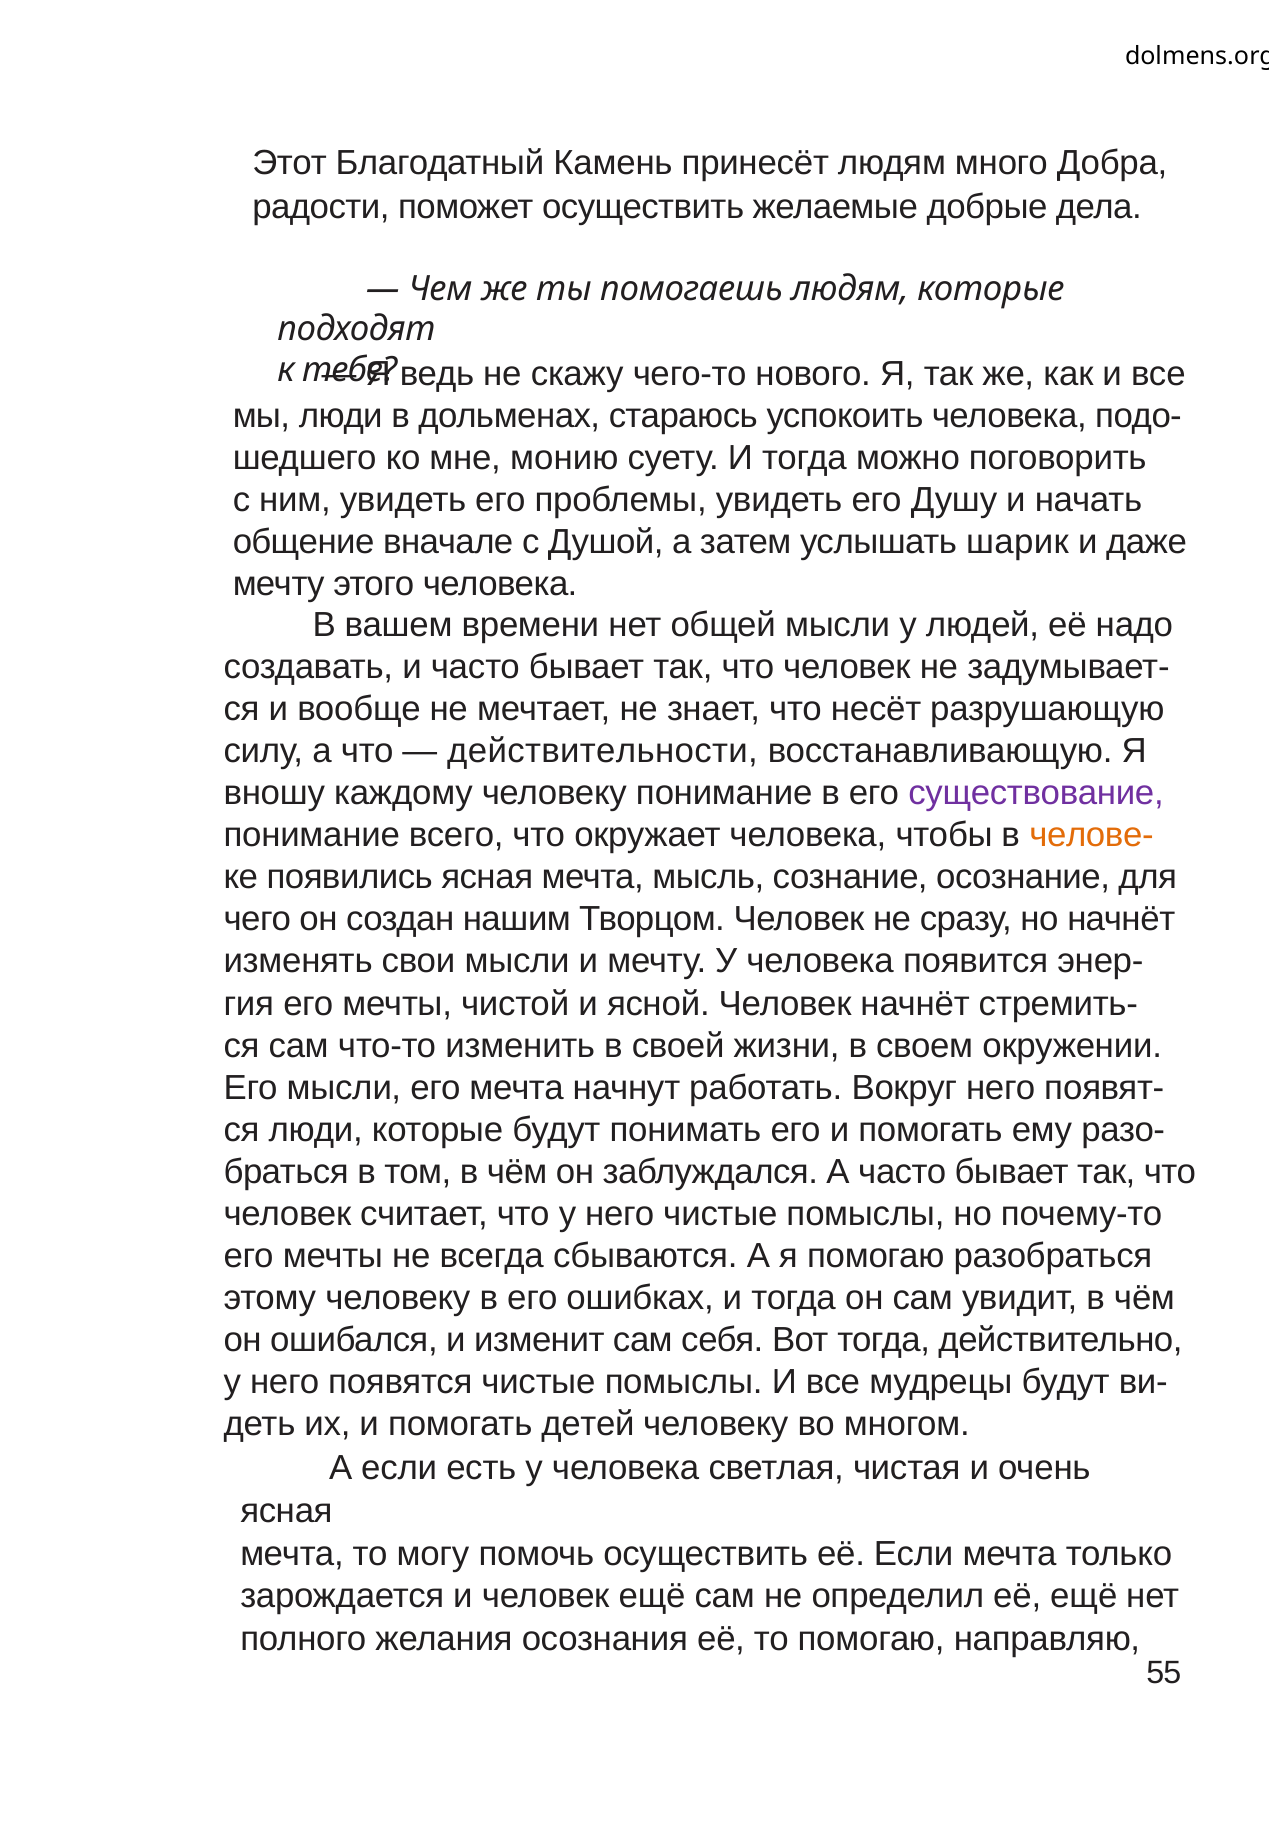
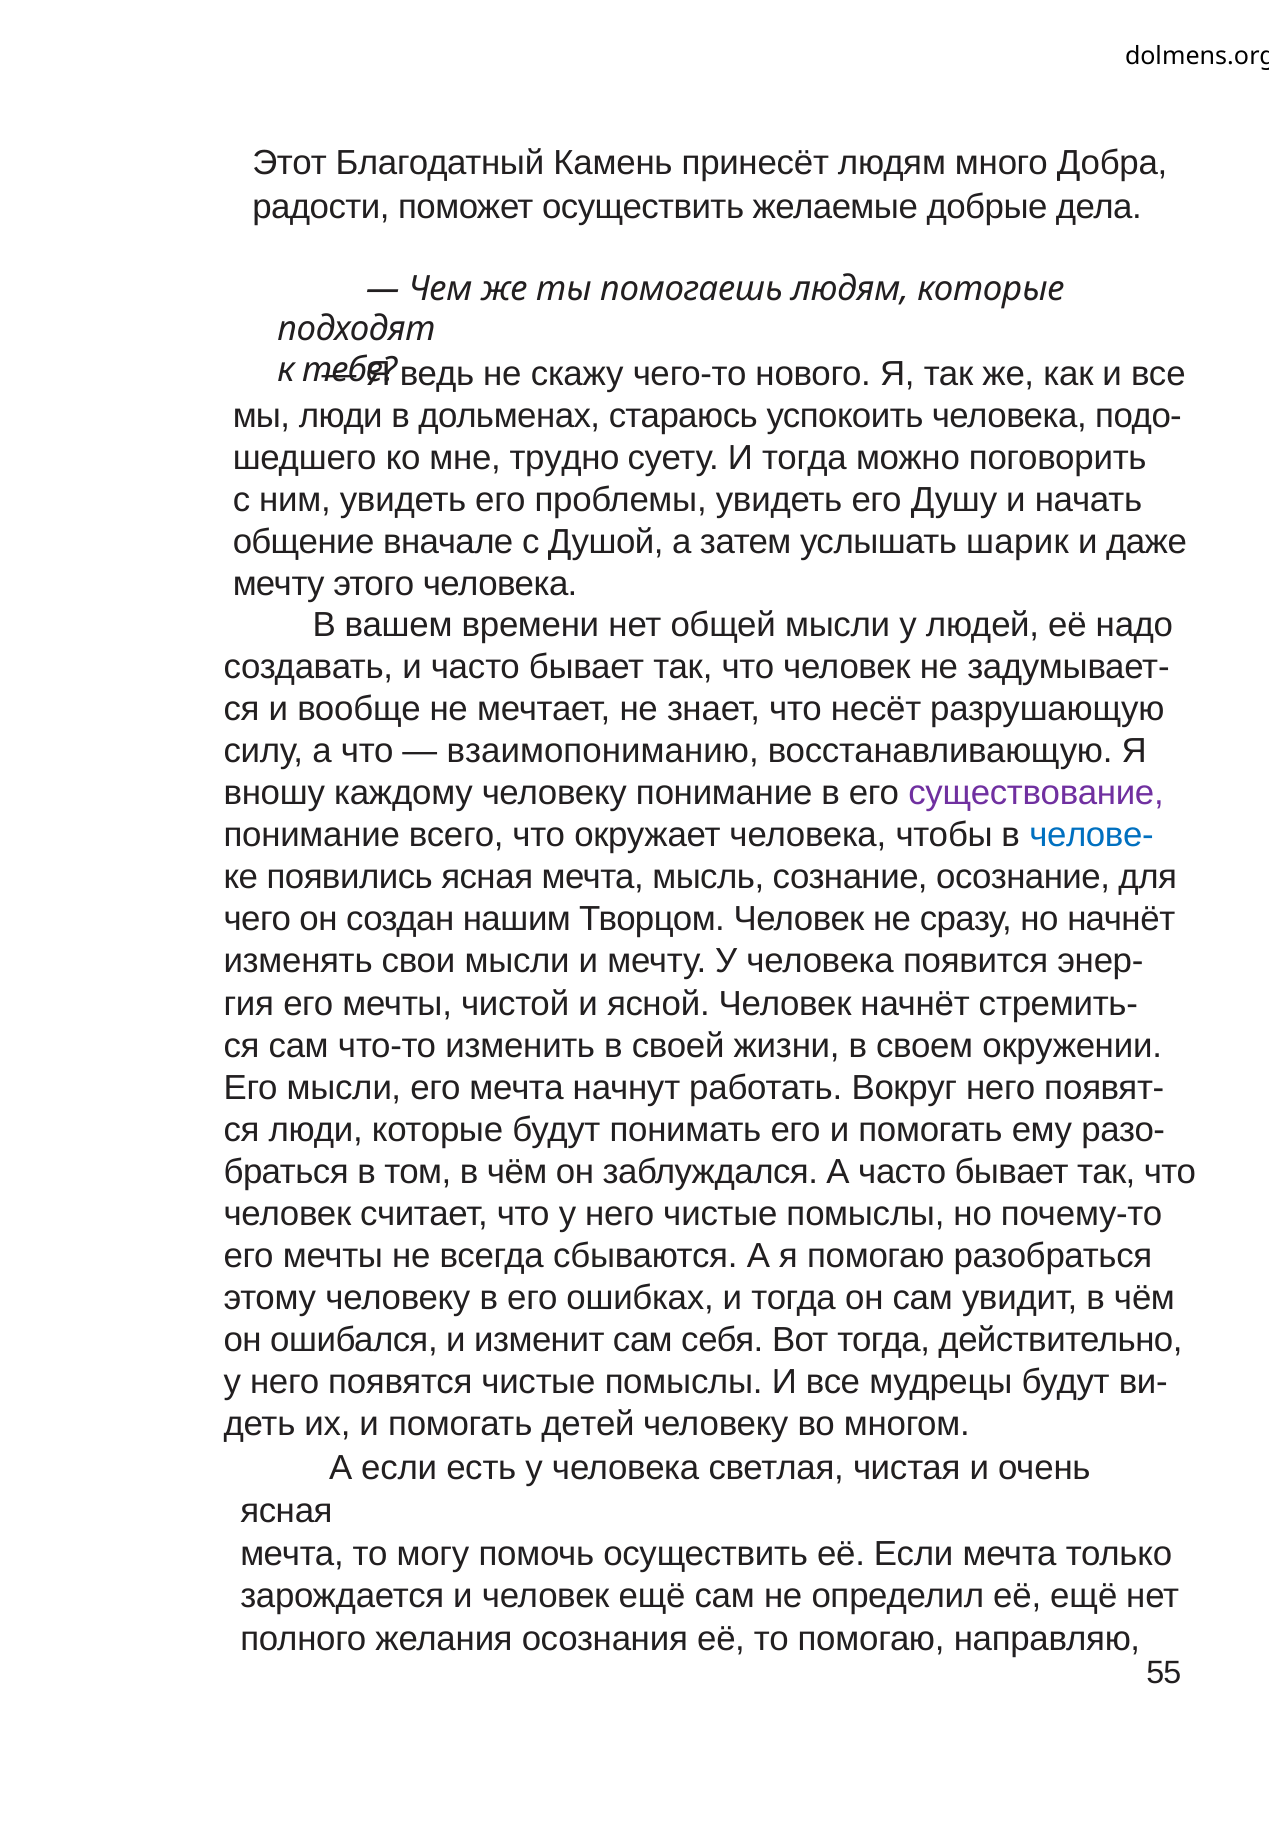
монию: монию -> трудно
действительности: действительности -> взаимопониманию
челове- colour: orange -> blue
